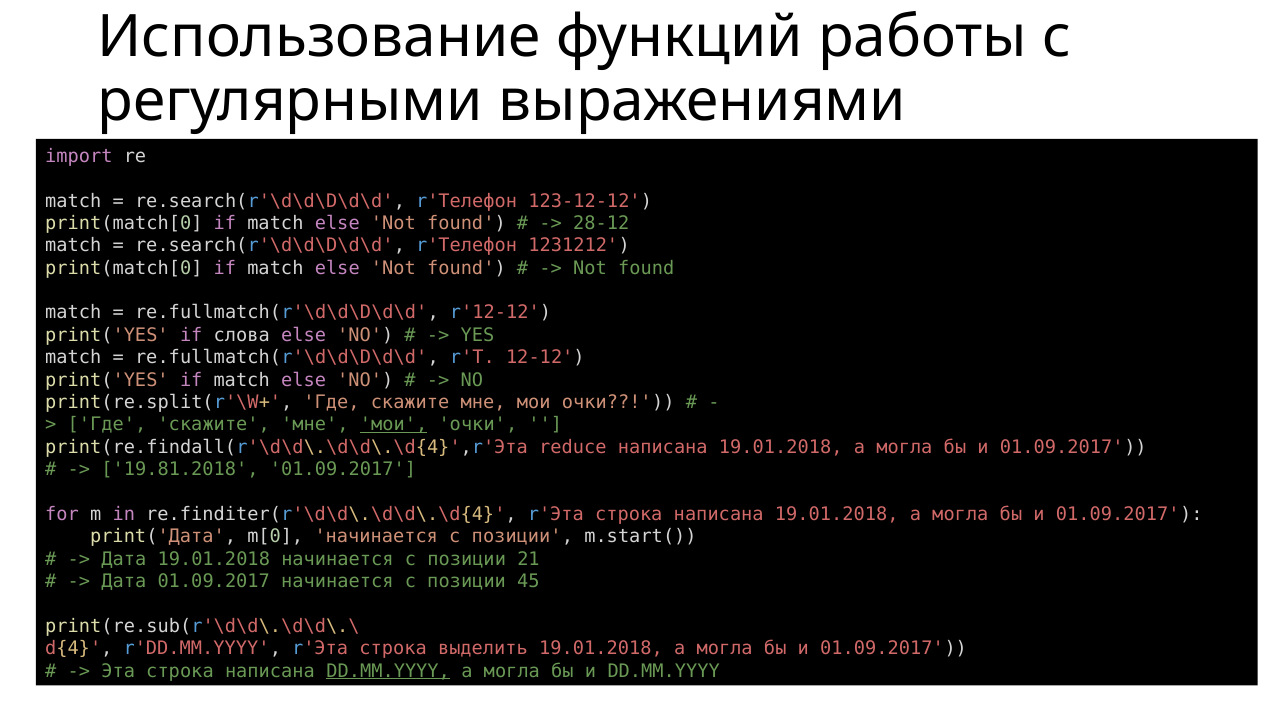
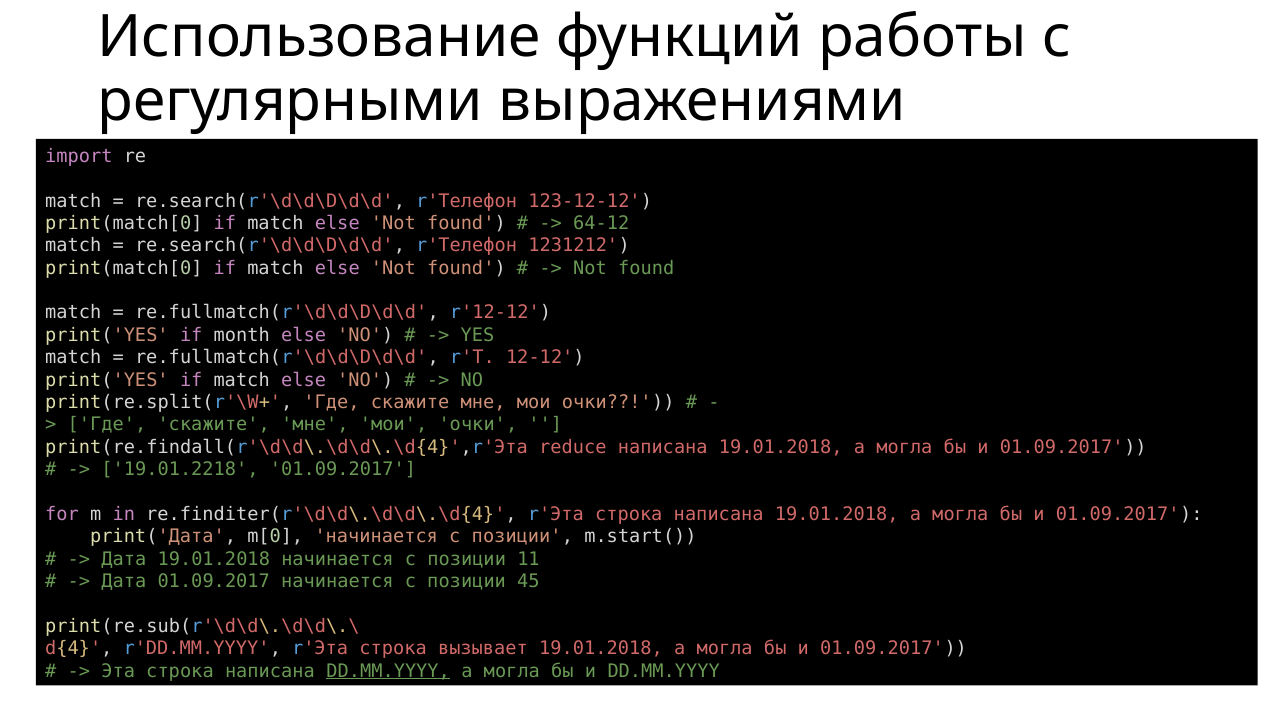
28-12: 28-12 -> 64-12
слова: слова -> month
мои at (394, 425) underline: present -> none
19.81.2018: 19.81.2018 -> 19.01.2218
21: 21 -> 11
выделить: выделить -> вызывает
